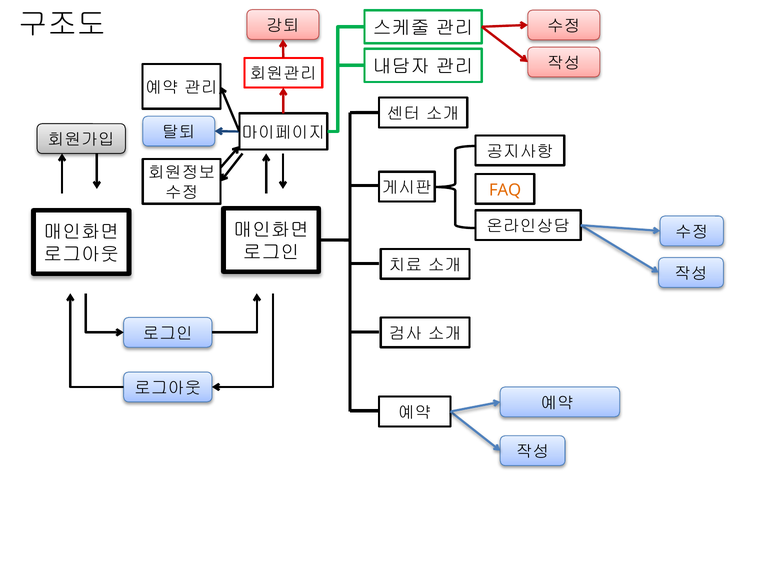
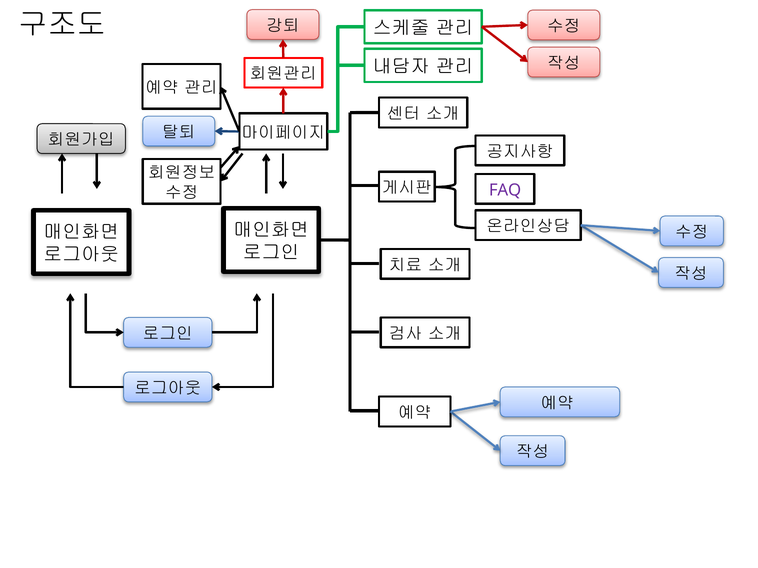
FAQ colour: orange -> purple
